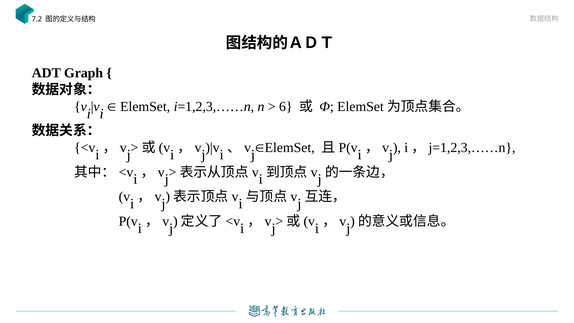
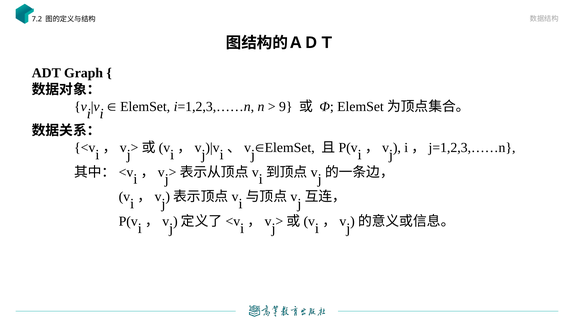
6: 6 -> 9
